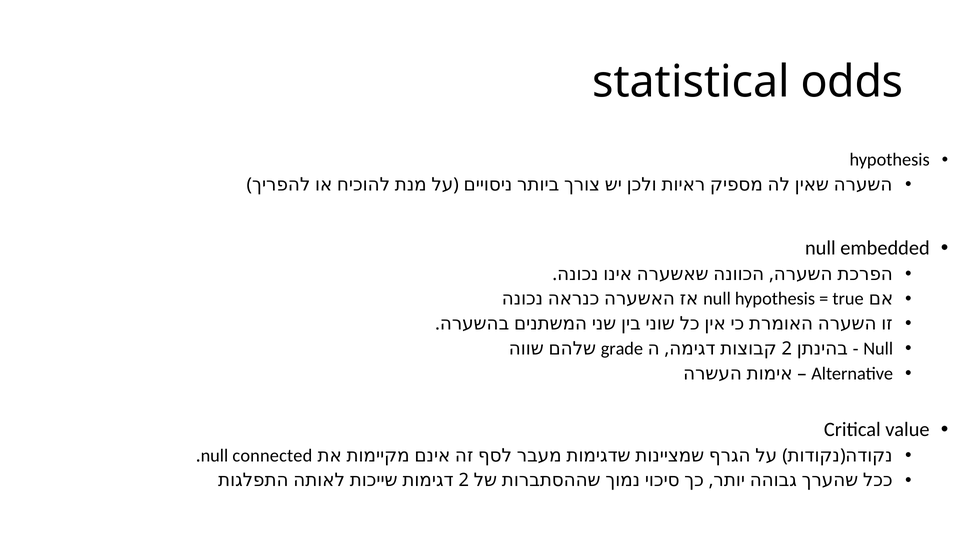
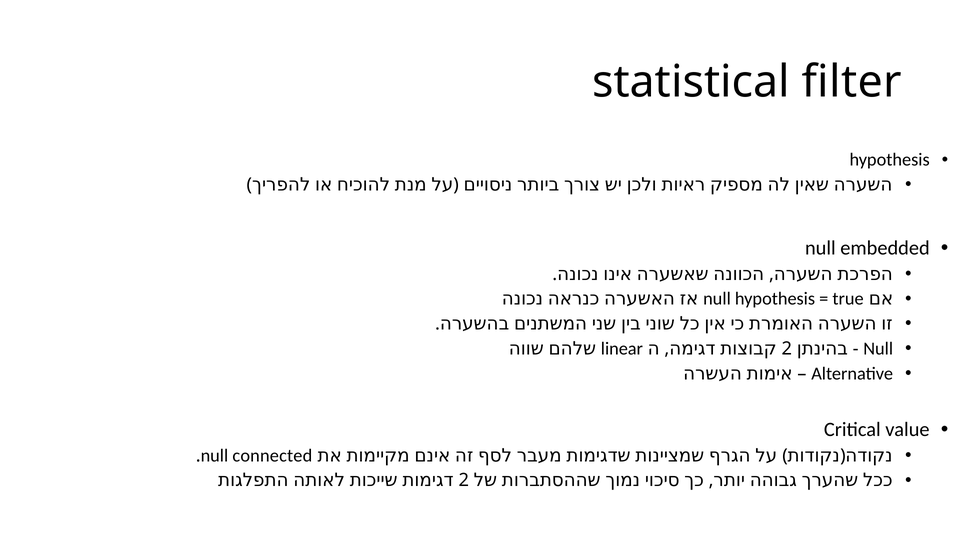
odds: odds -> filter
grade: grade -> linear
